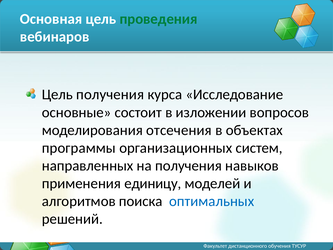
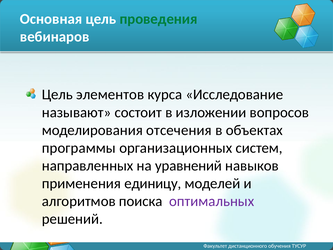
Цель получения: получения -> элементов
основные: основные -> называют
на получения: получения -> уравнений
оптимальных colour: blue -> purple
